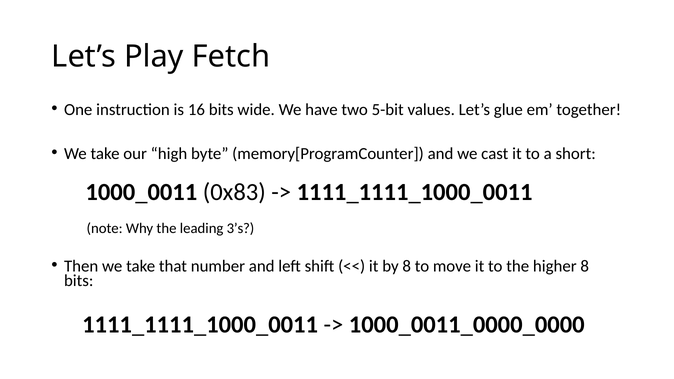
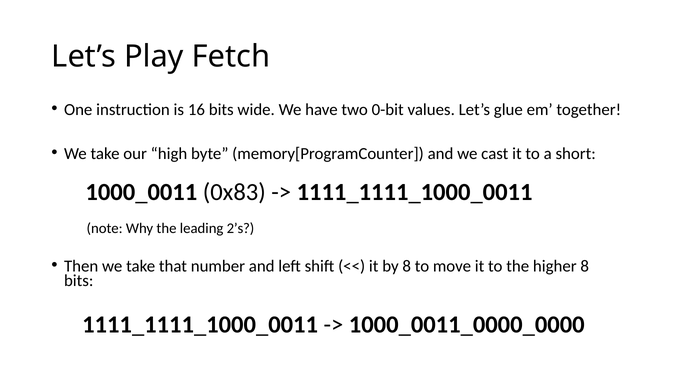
5-bit: 5-bit -> 0-bit
3’s: 3’s -> 2’s
